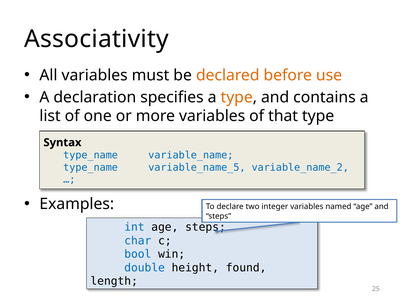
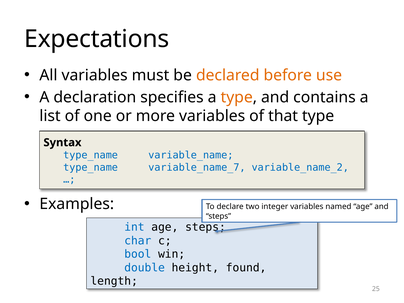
Associativity: Associativity -> Expectations
variable_name_5: variable_name_5 -> variable_name_7
